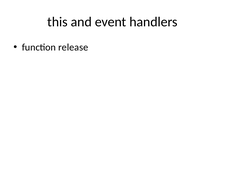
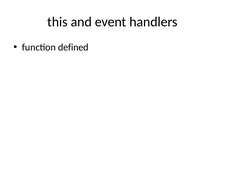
release: release -> defined
